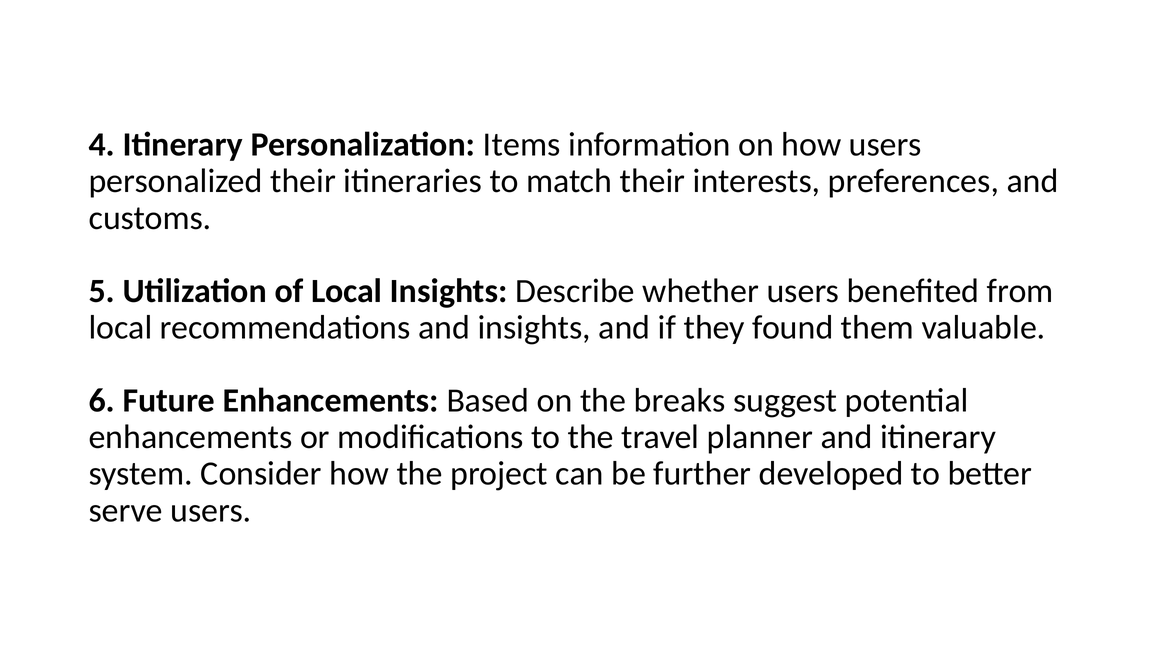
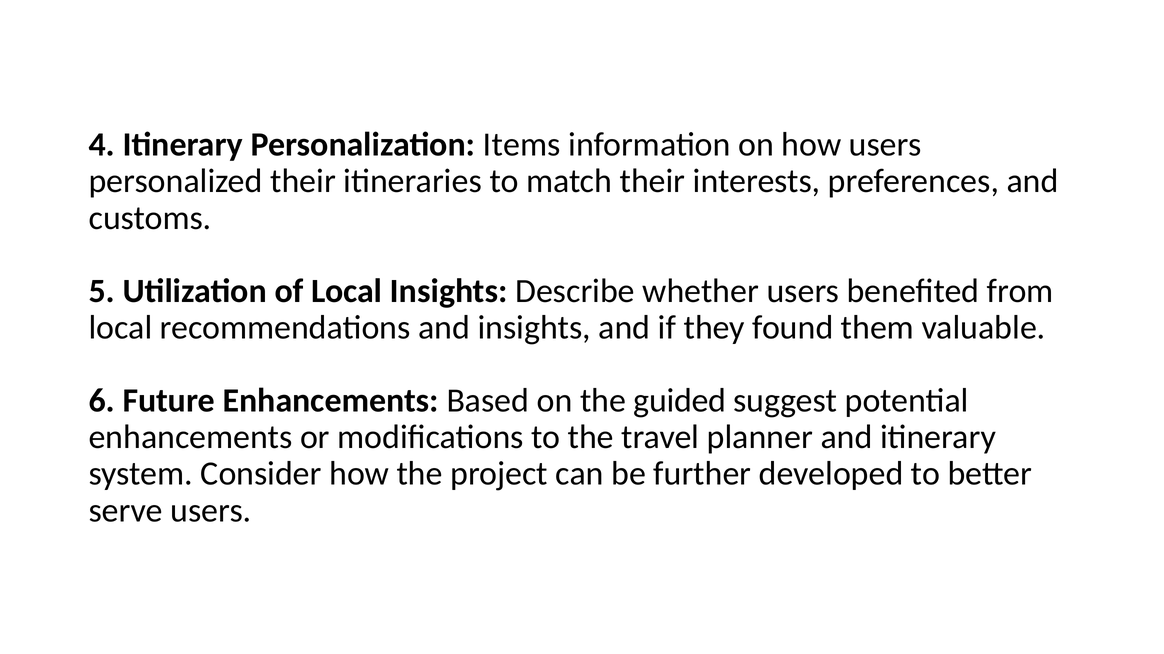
breaks: breaks -> guided
